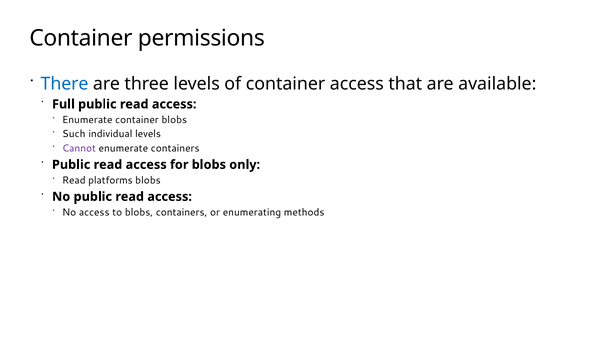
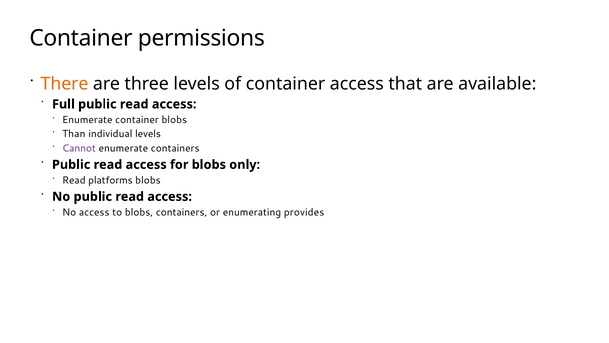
There colour: blue -> orange
Such: Such -> Than
methods: methods -> provides
